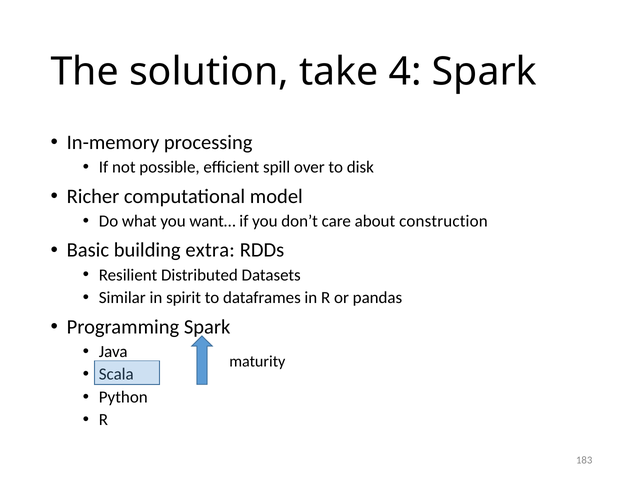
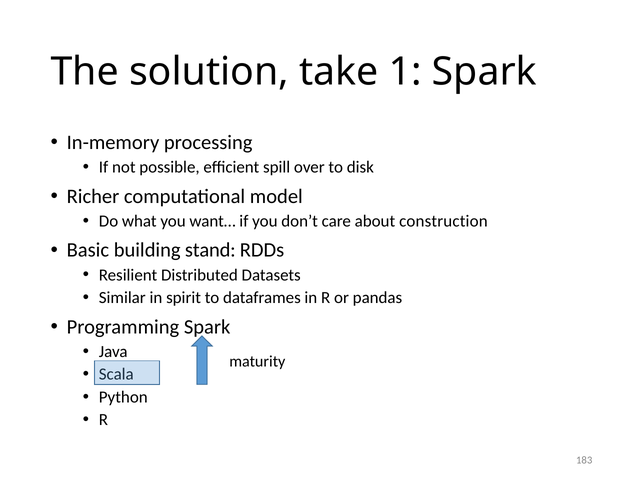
4: 4 -> 1
extra: extra -> stand
